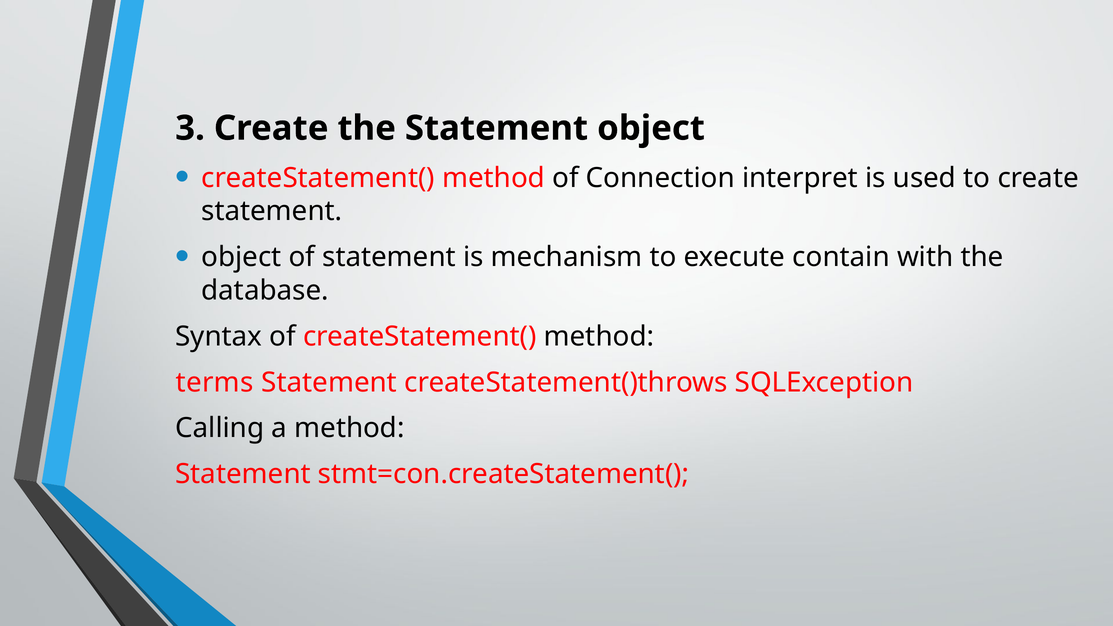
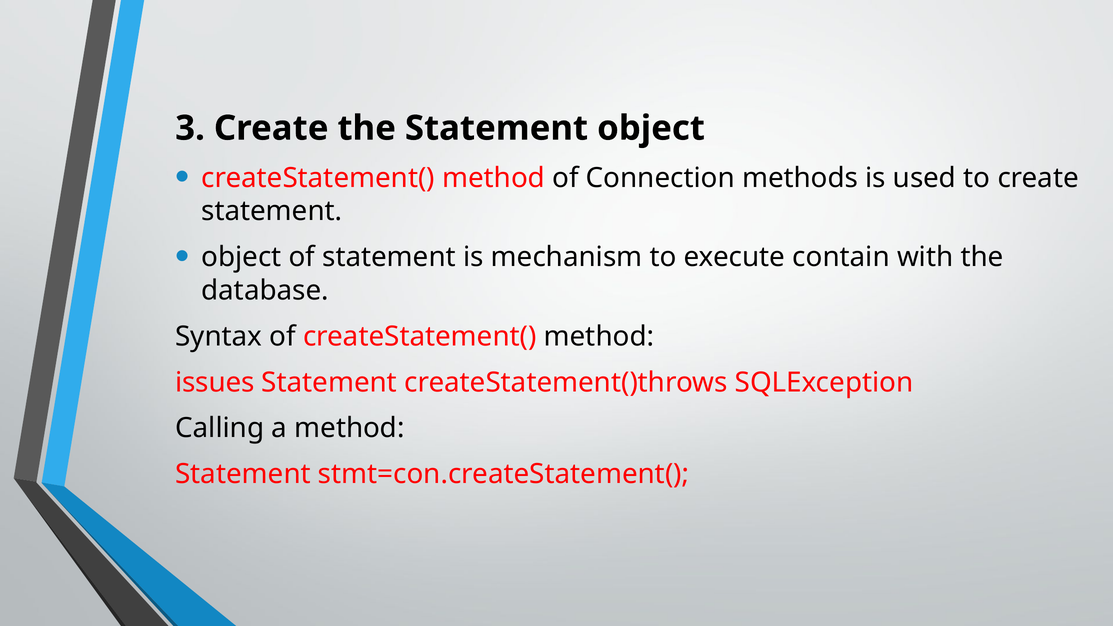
interpret: interpret -> methods
terms: terms -> issues
